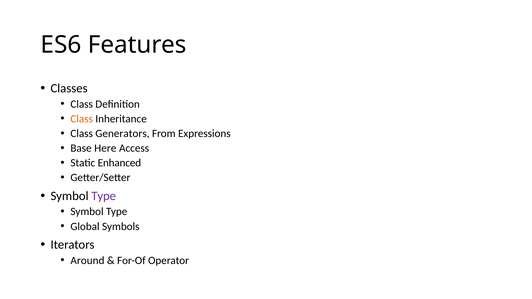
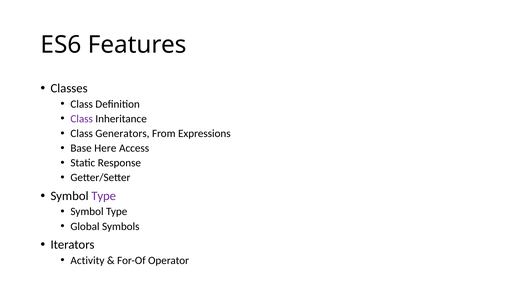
Class at (82, 119) colour: orange -> purple
Enhanced: Enhanced -> Response
Around: Around -> Activity
